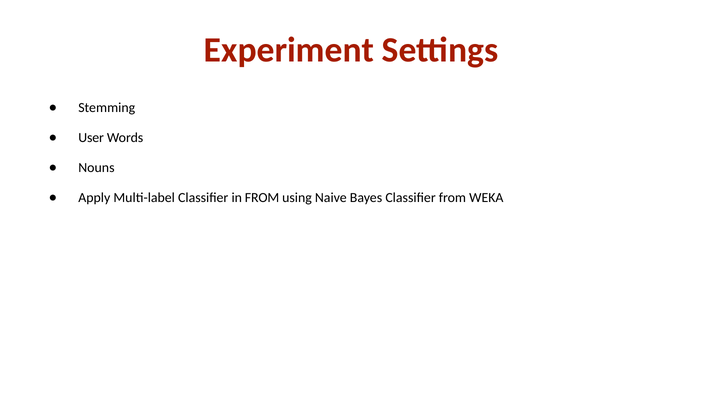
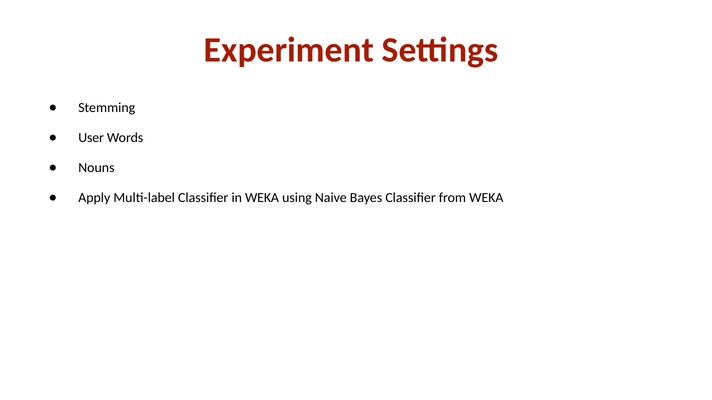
in FROM: FROM -> WEKA
